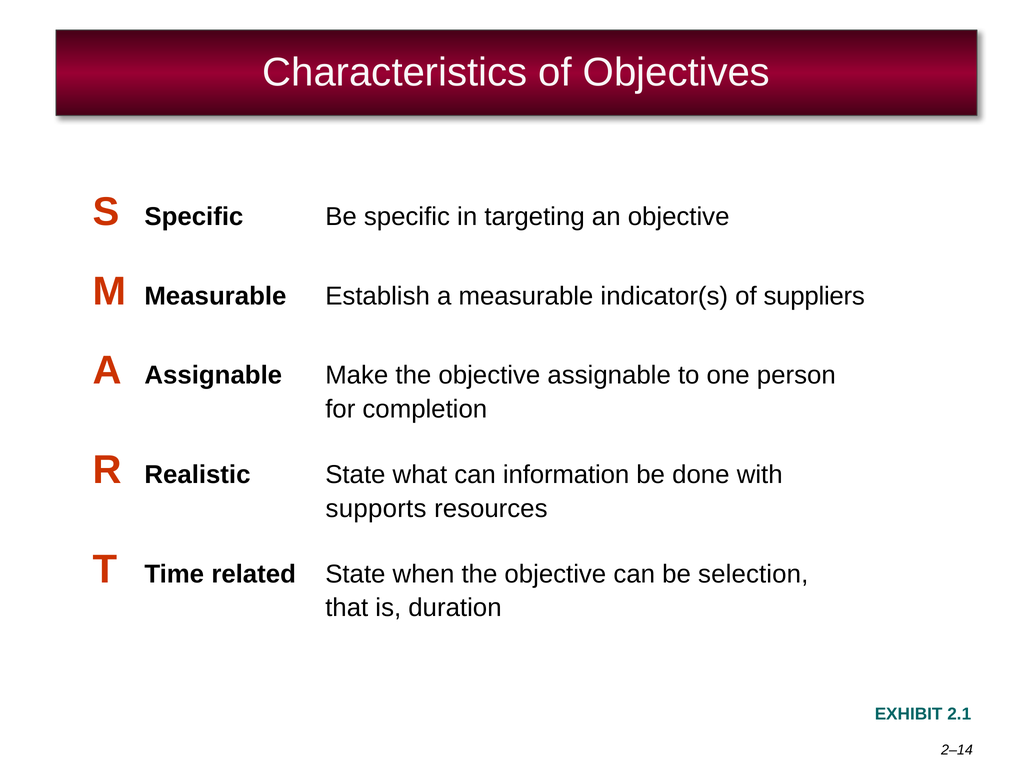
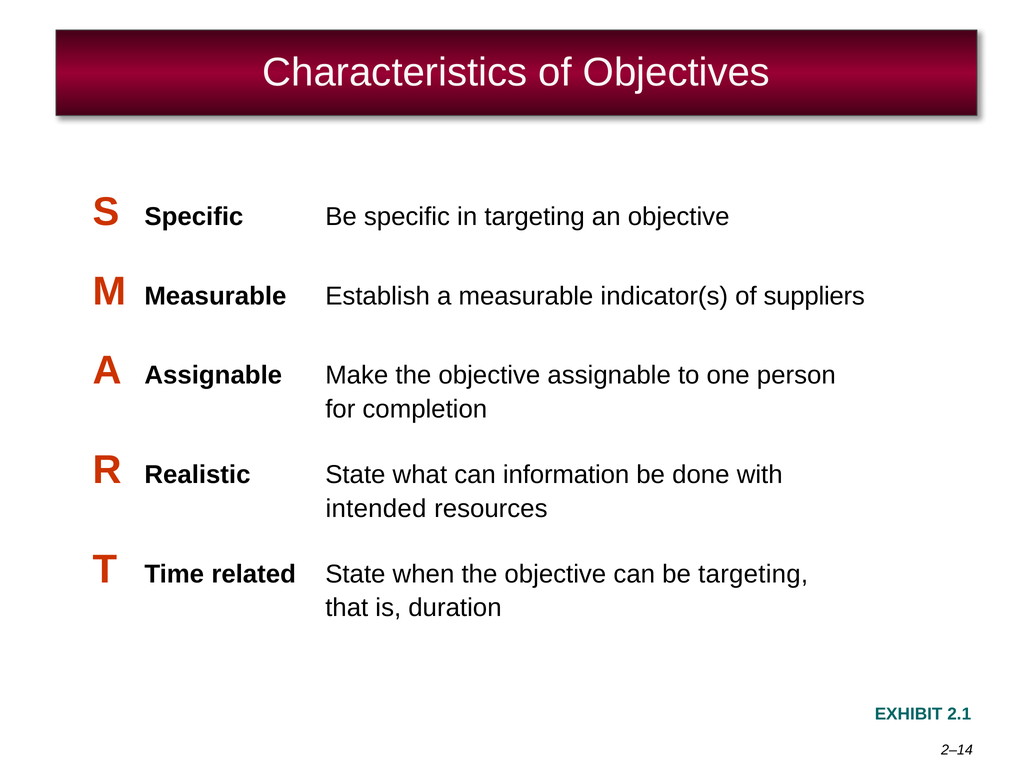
supports: supports -> intended
be selection: selection -> targeting
